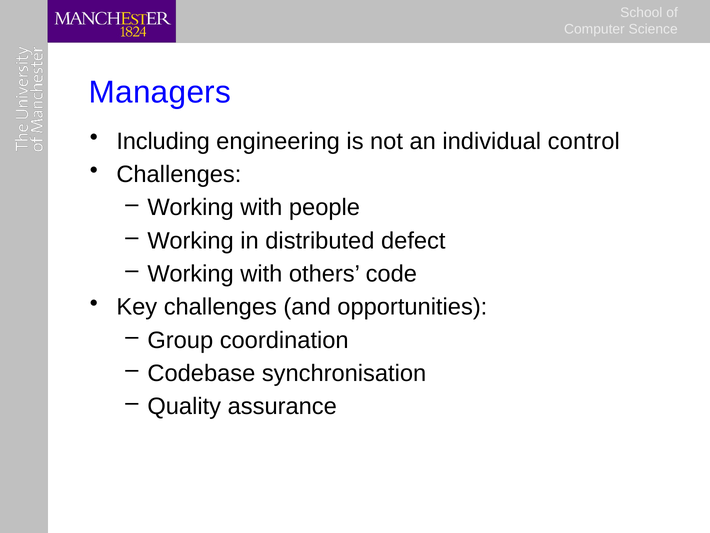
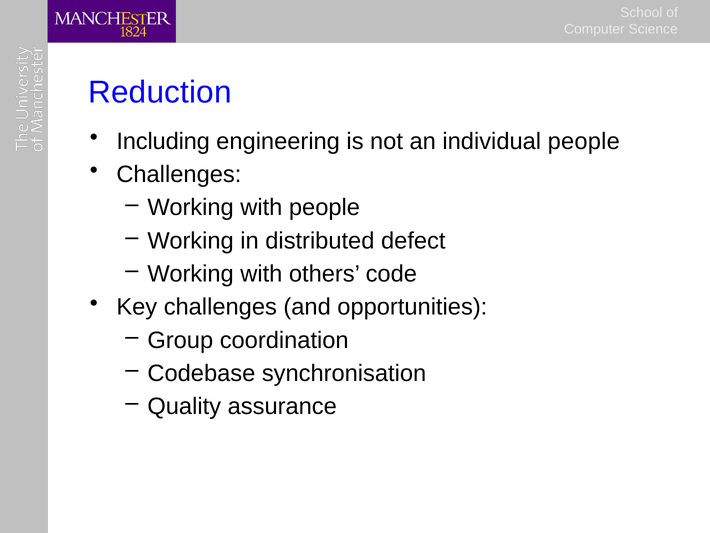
Managers: Managers -> Reduction
individual control: control -> people
